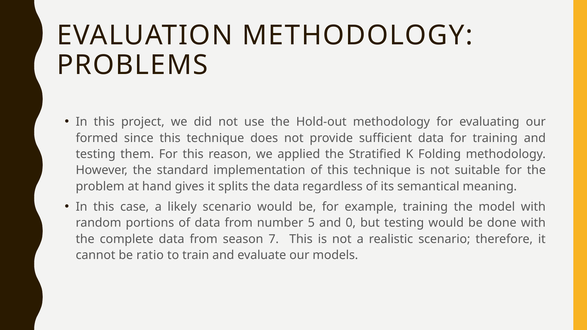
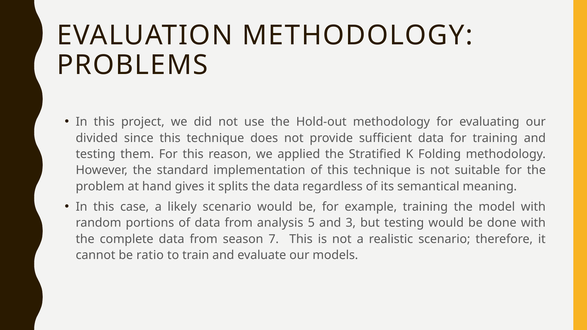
formed: formed -> divided
number: number -> analysis
0: 0 -> 3
